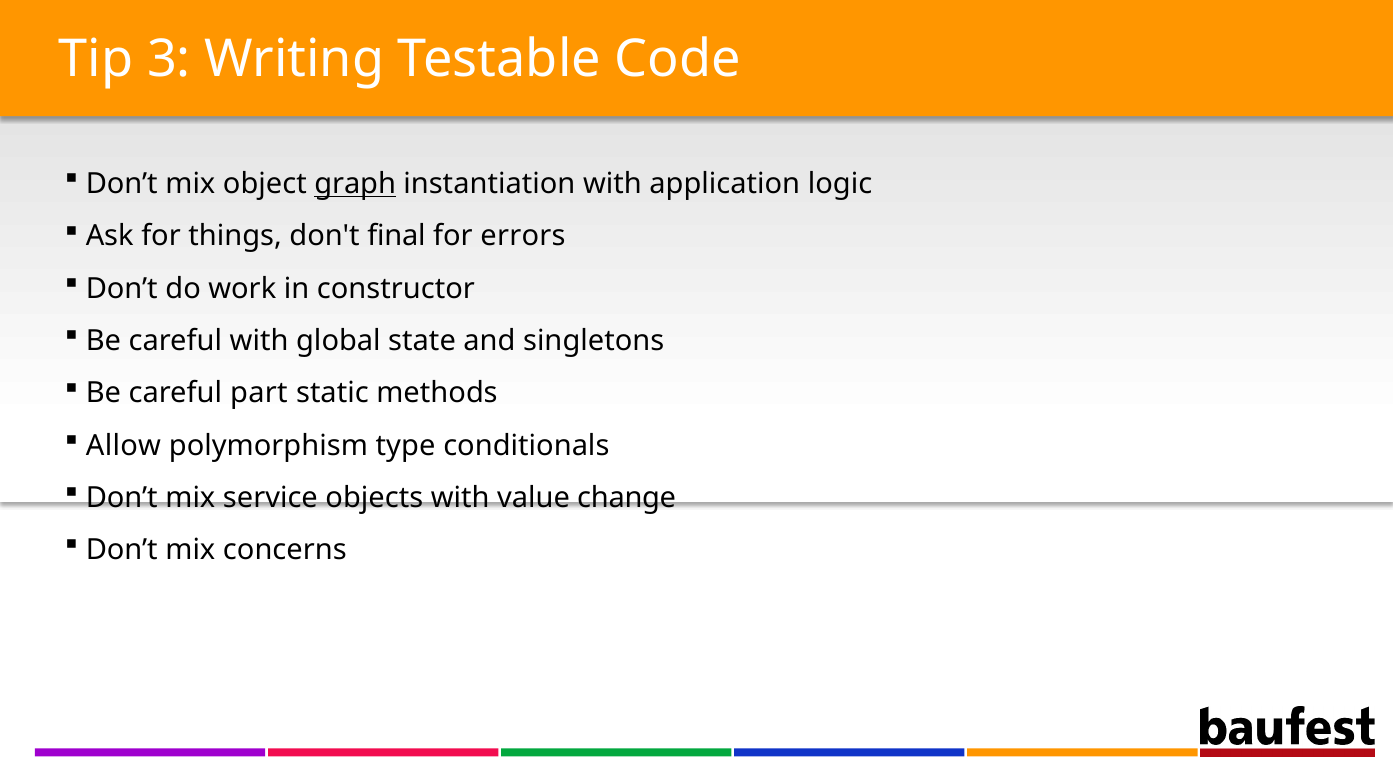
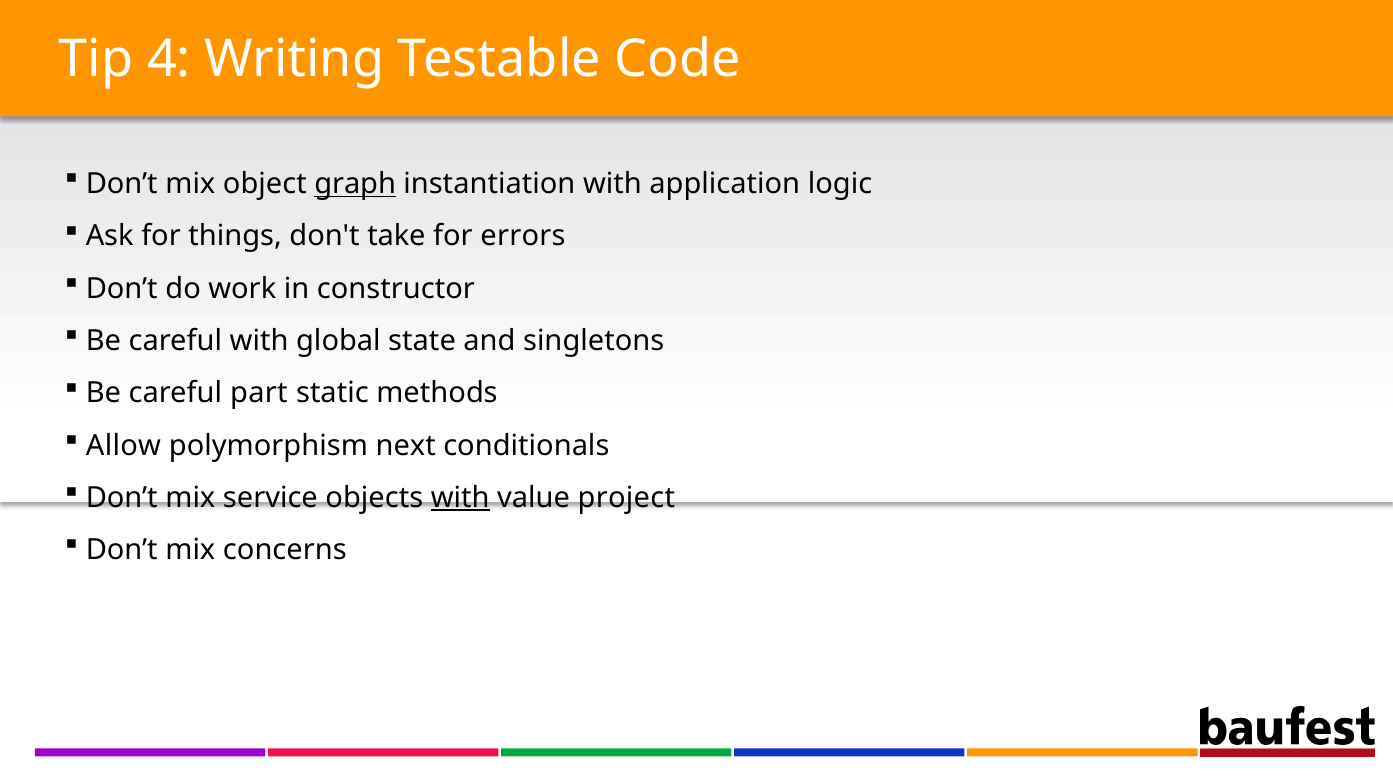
3: 3 -> 4
final: final -> take
type: type -> next
with at (460, 497) underline: none -> present
change: change -> project
